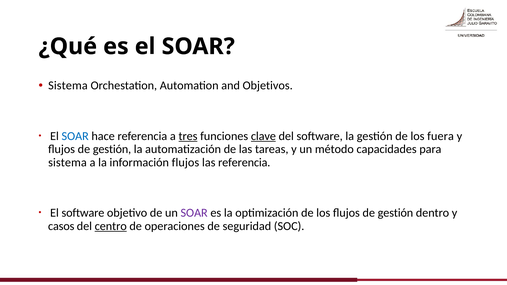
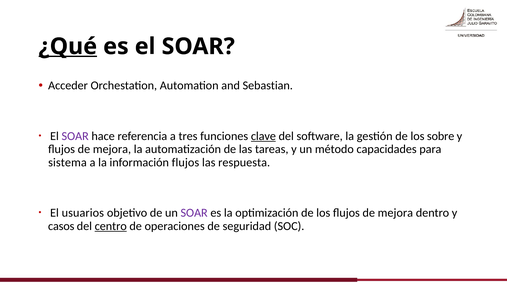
¿Qué underline: none -> present
Sistema at (68, 86): Sistema -> Acceder
Objetivos: Objetivos -> Sebastian
SOAR at (75, 136) colour: blue -> purple
tres underline: present -> none
fuera: fuera -> sobre
gestión at (112, 149): gestión -> mejora
las referencia: referencia -> respuesta
El software: software -> usuarios
los flujos de gestión: gestión -> mejora
